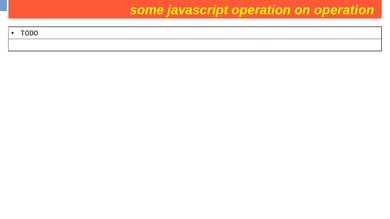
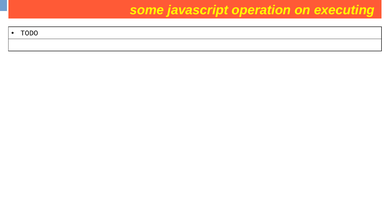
operation at (344, 10): operation -> executing
